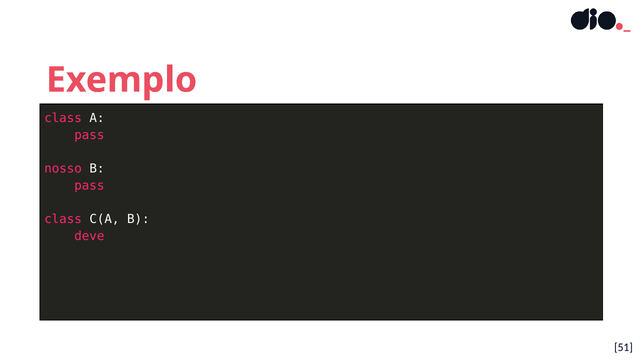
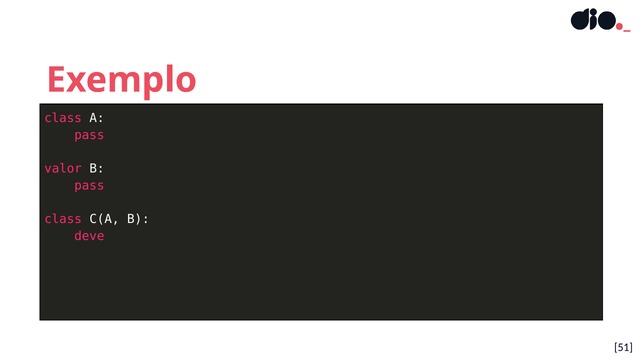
nosso: nosso -> valor
